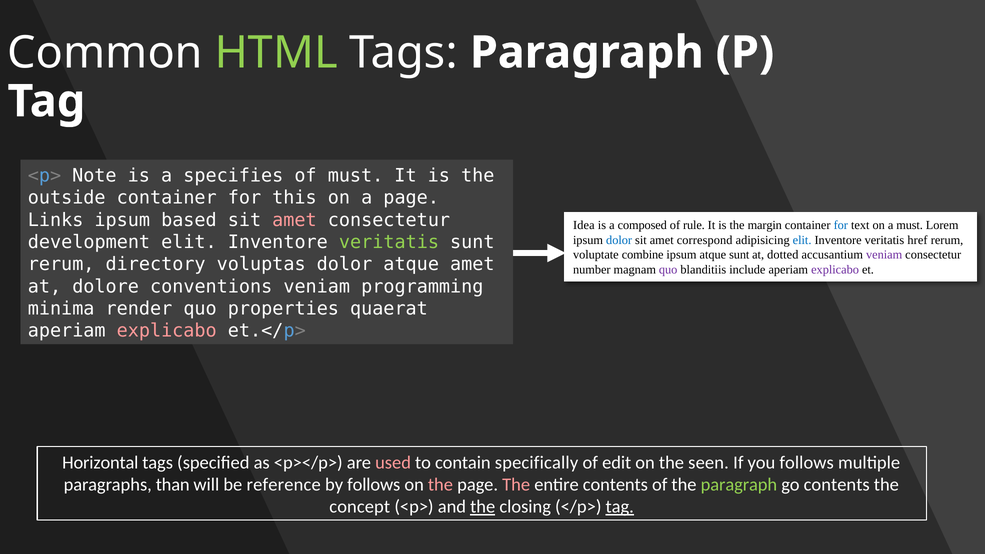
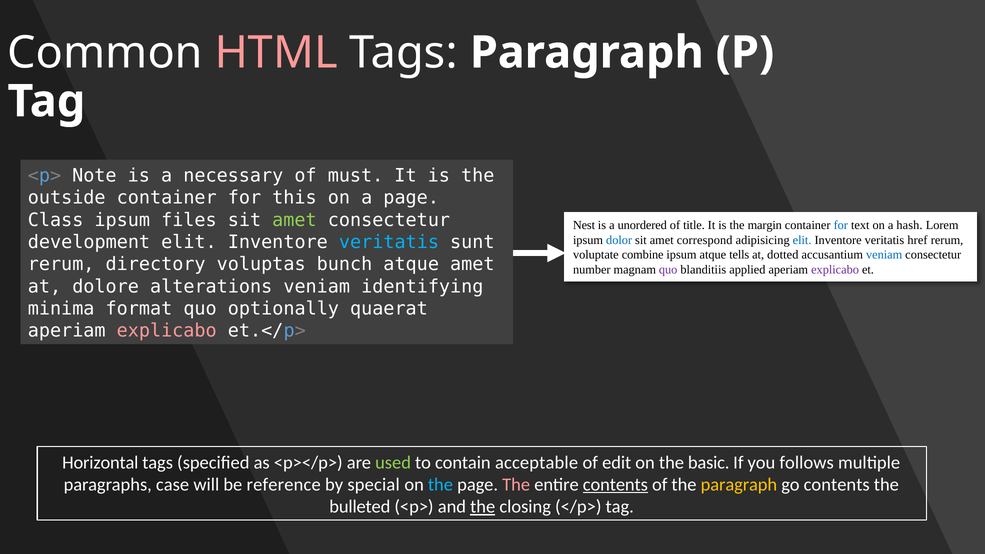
HTML colour: light green -> pink
specifies: specifies -> necessary
Links: Links -> Class
based: based -> files
amet at (294, 220) colour: pink -> light green
Idea: Idea -> Nest
composed: composed -> unordered
rule: rule -> title
a must: must -> hash
veritatis at (389, 242) colour: light green -> light blue
atque sunt: sunt -> tells
veniam at (884, 255) colour: purple -> blue
voluptas dolor: dolor -> bunch
include: include -> applied
conventions: conventions -> alterations
programming: programming -> identifying
render: render -> format
properties: properties -> optionally
used colour: pink -> light green
specifically: specifically -> acceptable
seen: seen -> basic
than: than -> case
by follows: follows -> special
the at (440, 485) colour: pink -> light blue
contents at (615, 485) underline: none -> present
paragraph at (739, 485) colour: light green -> yellow
concept: concept -> bulleted
tag at (620, 507) underline: present -> none
